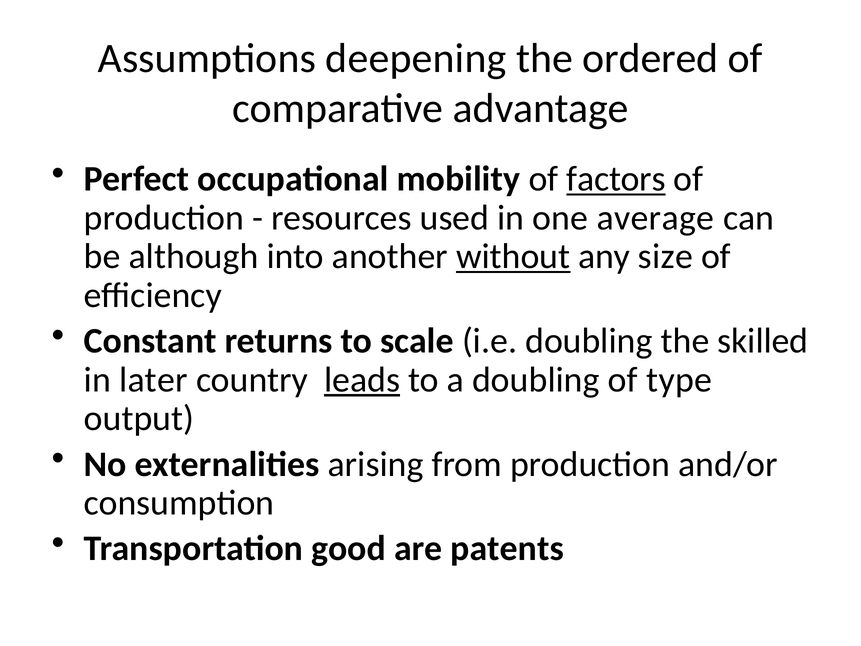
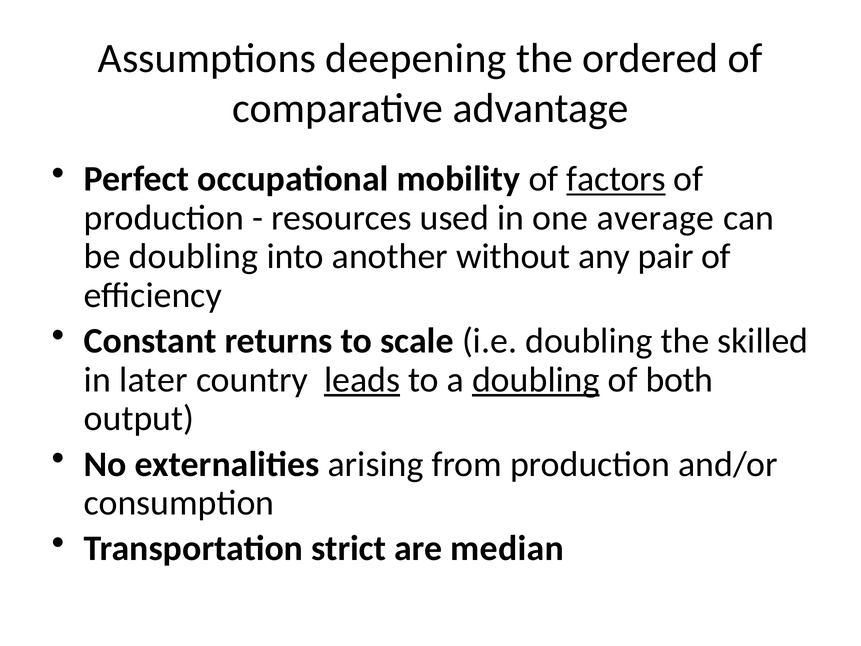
be although: although -> doubling
without underline: present -> none
size: size -> pair
doubling at (536, 380) underline: none -> present
type: type -> both
good: good -> strict
patents: patents -> median
